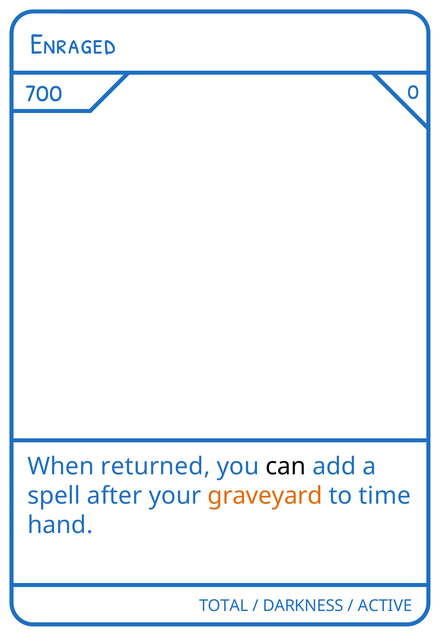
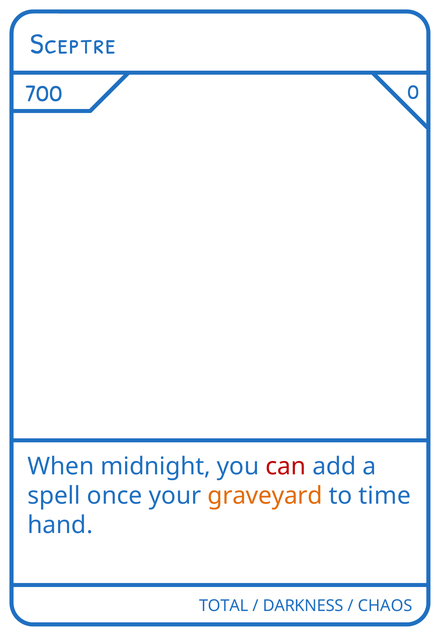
Enraged: Enraged -> Sceptre
returned: returned -> midnight
can colour: black -> red
after: after -> once
ACTIVE: ACTIVE -> CHAOS
